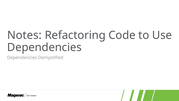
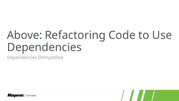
Notes: Notes -> Above
